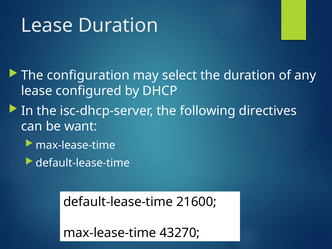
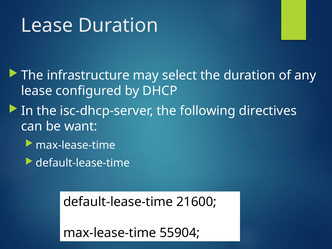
configuration: configuration -> infrastructure
43270: 43270 -> 55904
